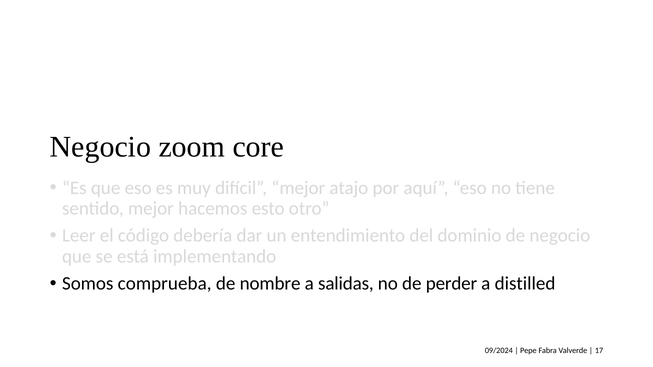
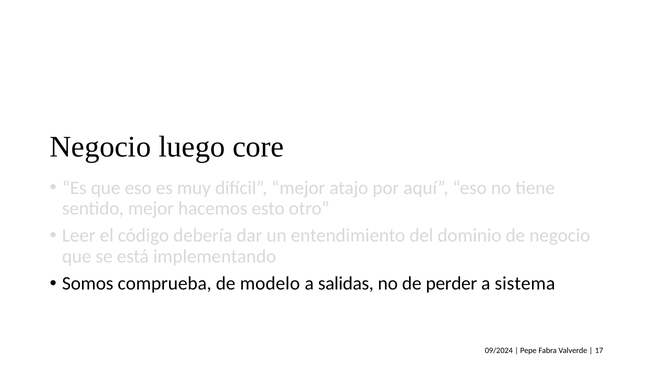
zoom: zoom -> luego
nombre: nombre -> modelo
distilled: distilled -> sistema
